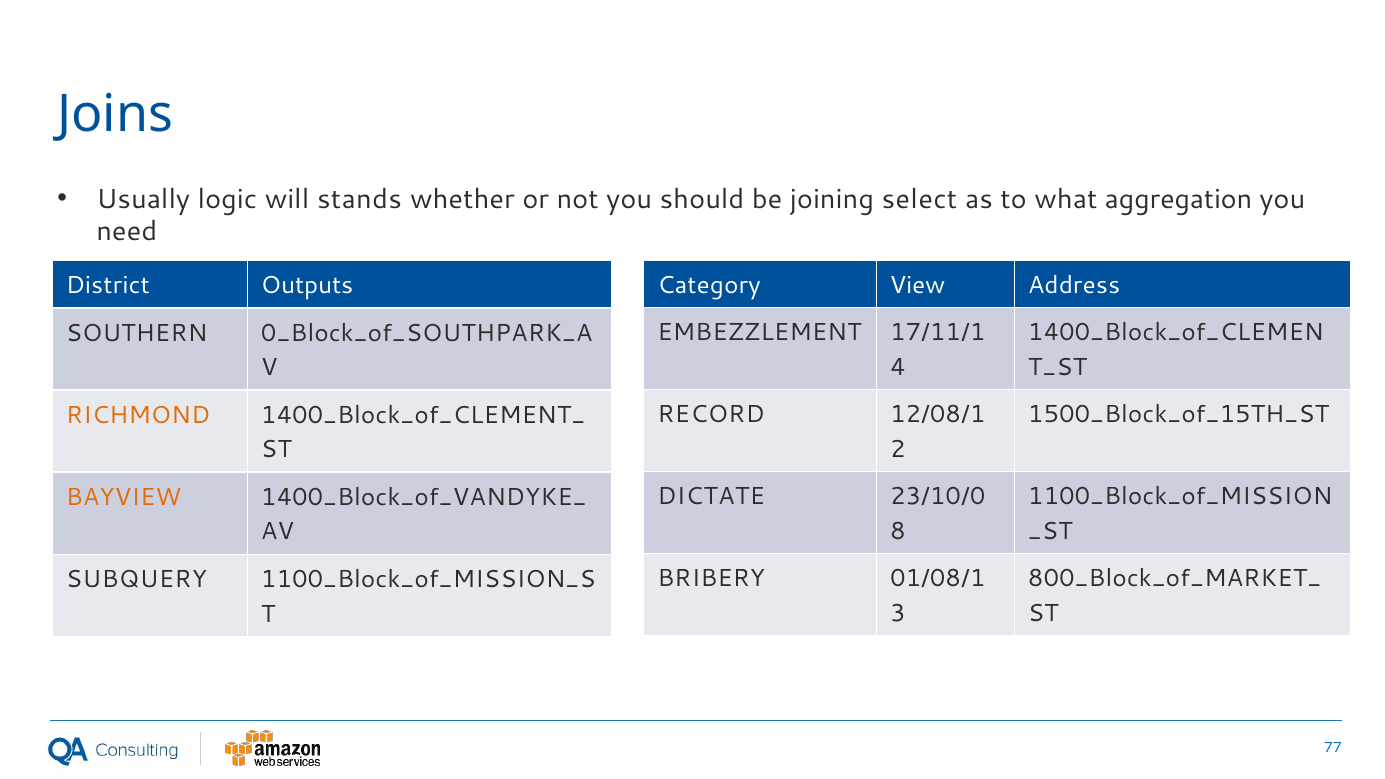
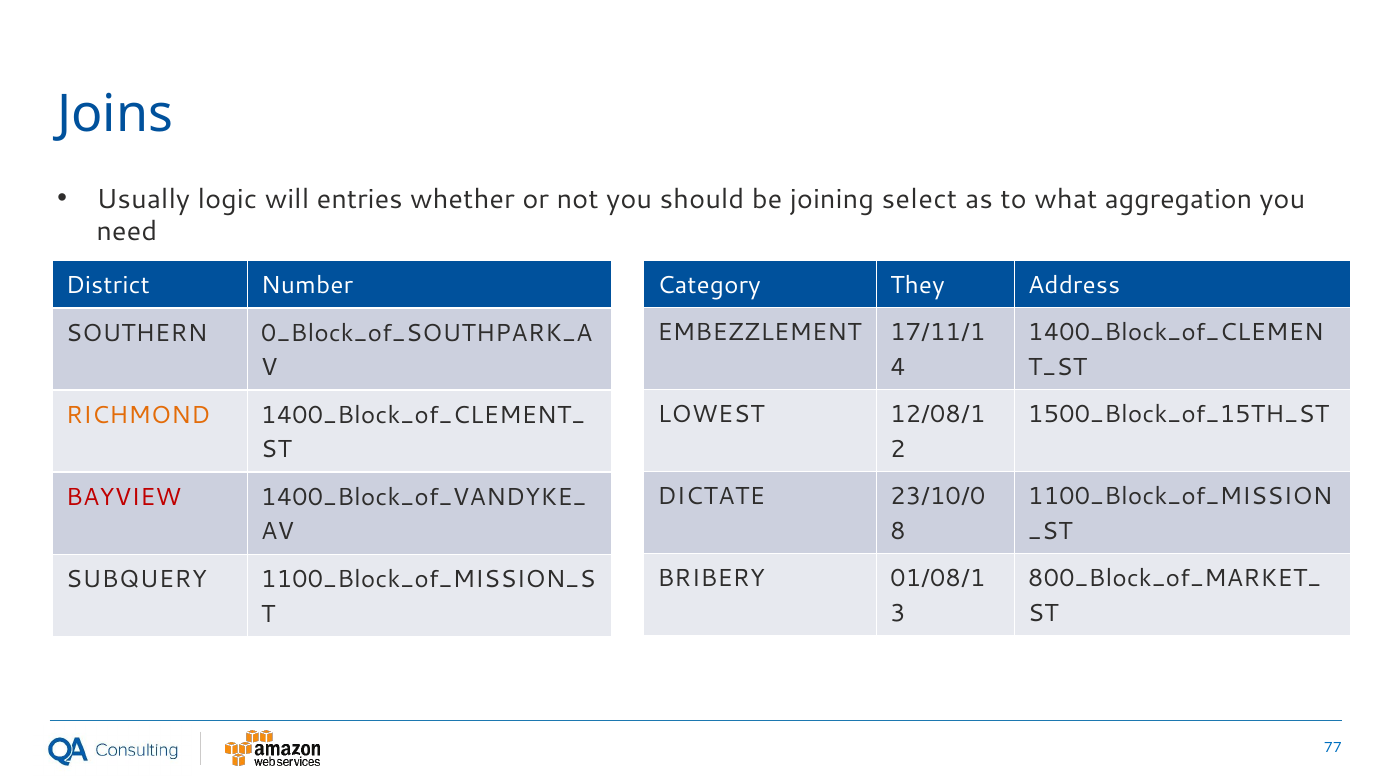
stands: stands -> entries
View: View -> They
Outputs: Outputs -> Number
RECORD: RECORD -> LOWEST
BAYVIEW colour: orange -> red
